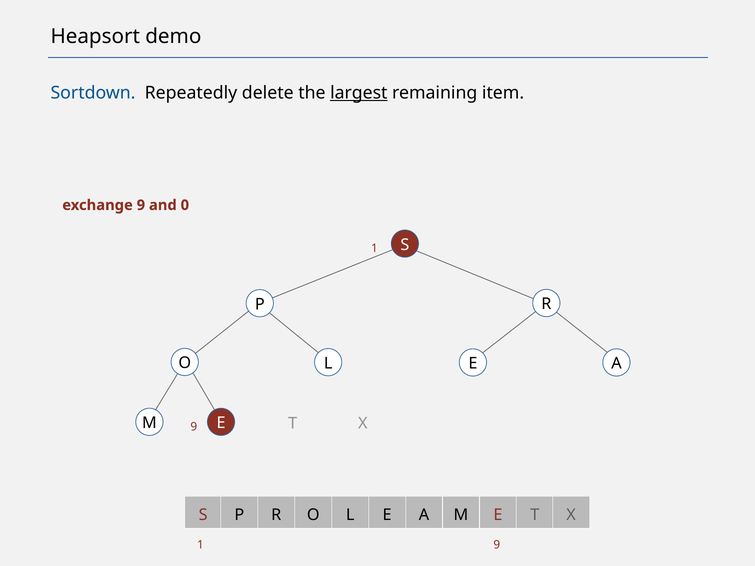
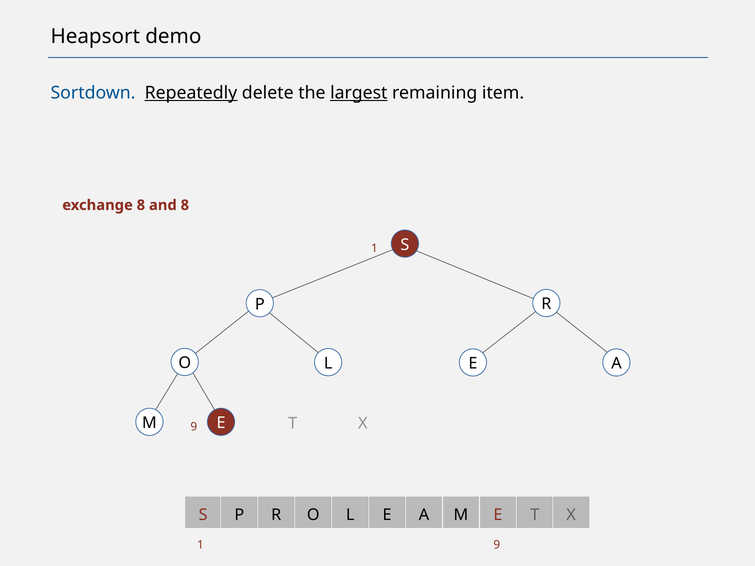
Repeatedly underline: none -> present
exchange 9: 9 -> 8
and 0: 0 -> 8
